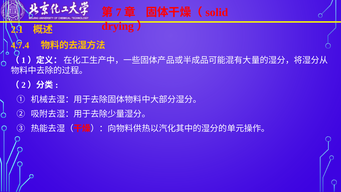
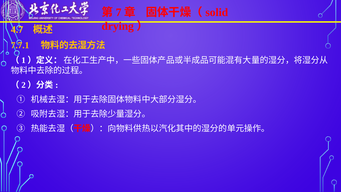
2.1: 2.1 -> 4.7
4.7.4: 4.7.4 -> 7.7.1
